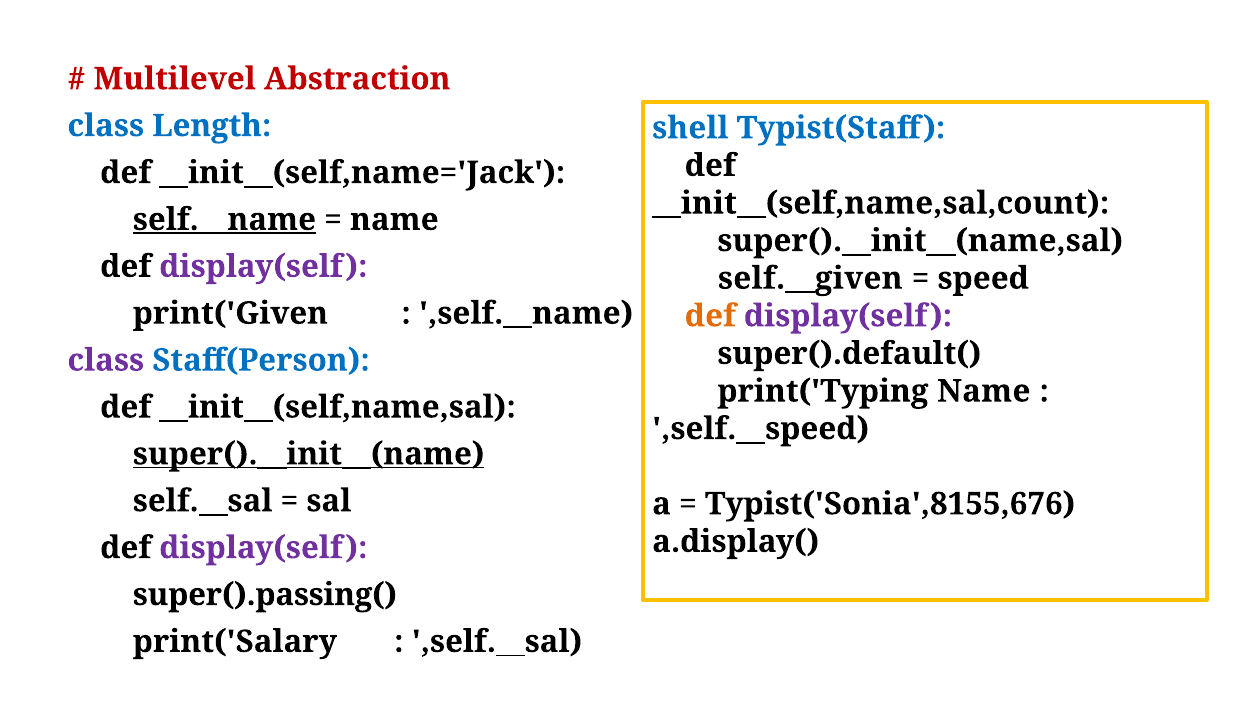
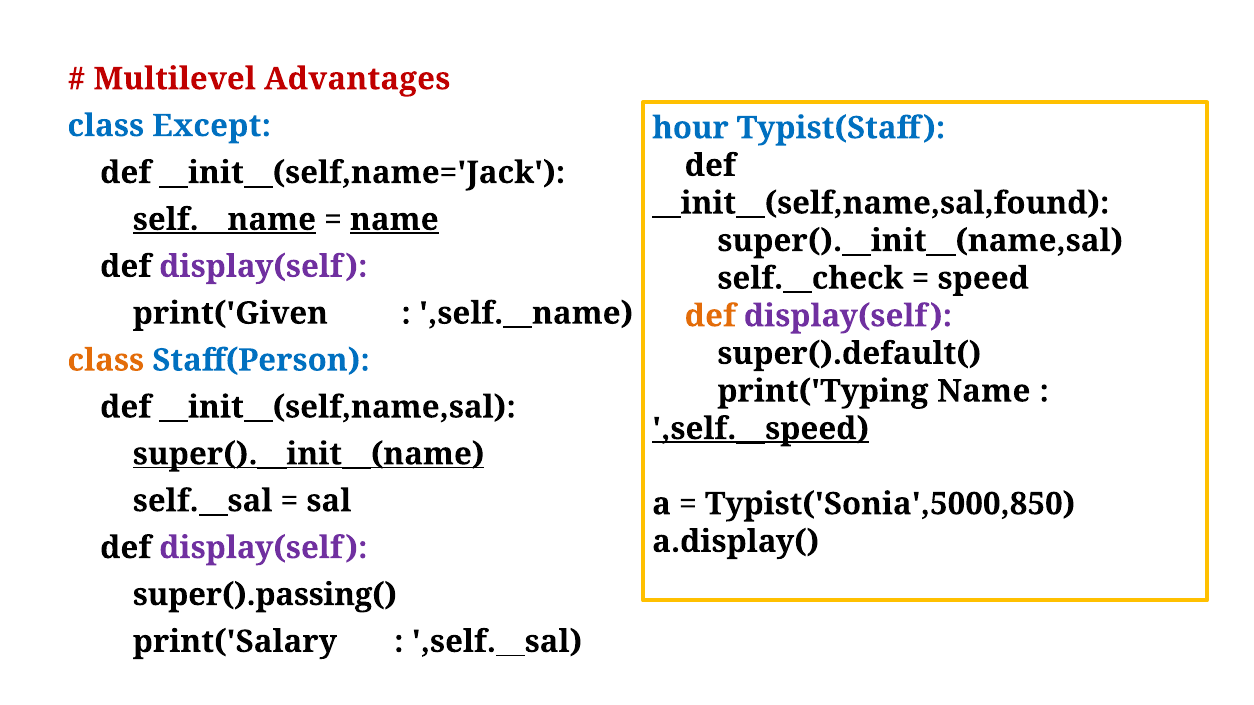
Abstraction: Abstraction -> Advantages
Length: Length -> Except
shell: shell -> hour
__init__(self,name,sal,count: __init__(self,name,sal,count -> __init__(self,name,sal,found
name at (394, 220) underline: none -> present
self.__given: self.__given -> self.__check
class at (106, 360) colour: purple -> orange
,self.__speed underline: none -> present
Typist('Sonia',8155,676: Typist('Sonia',8155,676 -> Typist('Sonia',5000,850
